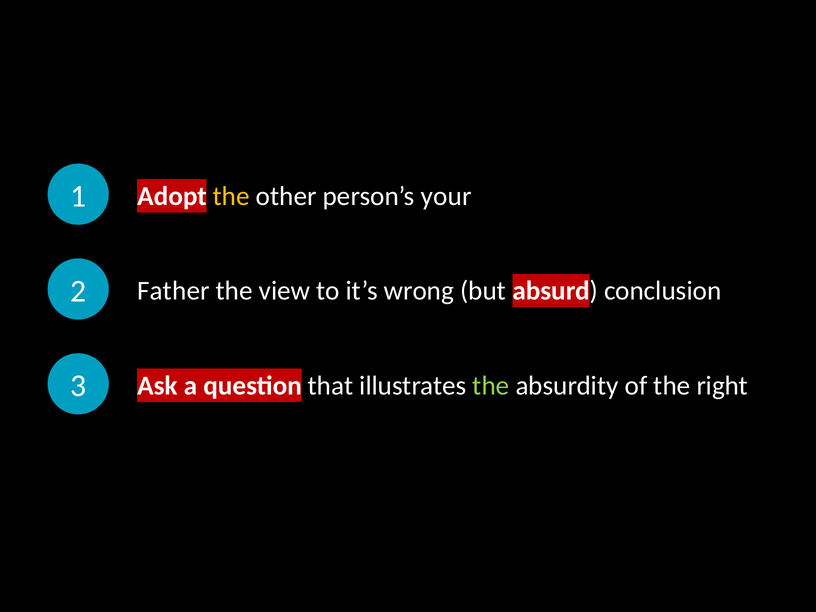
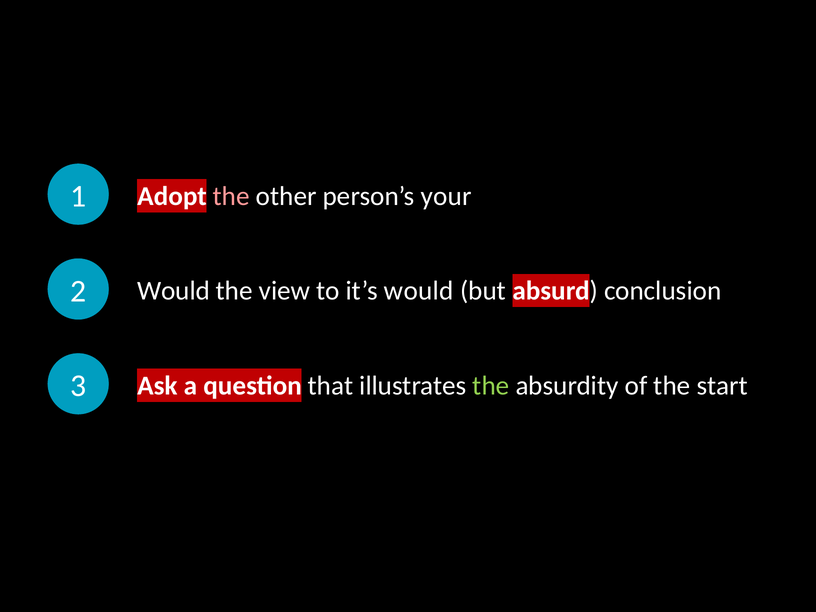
the at (231, 196) colour: yellow -> pink
2 Father: Father -> Would
it’s wrong: wrong -> would
right: right -> start
